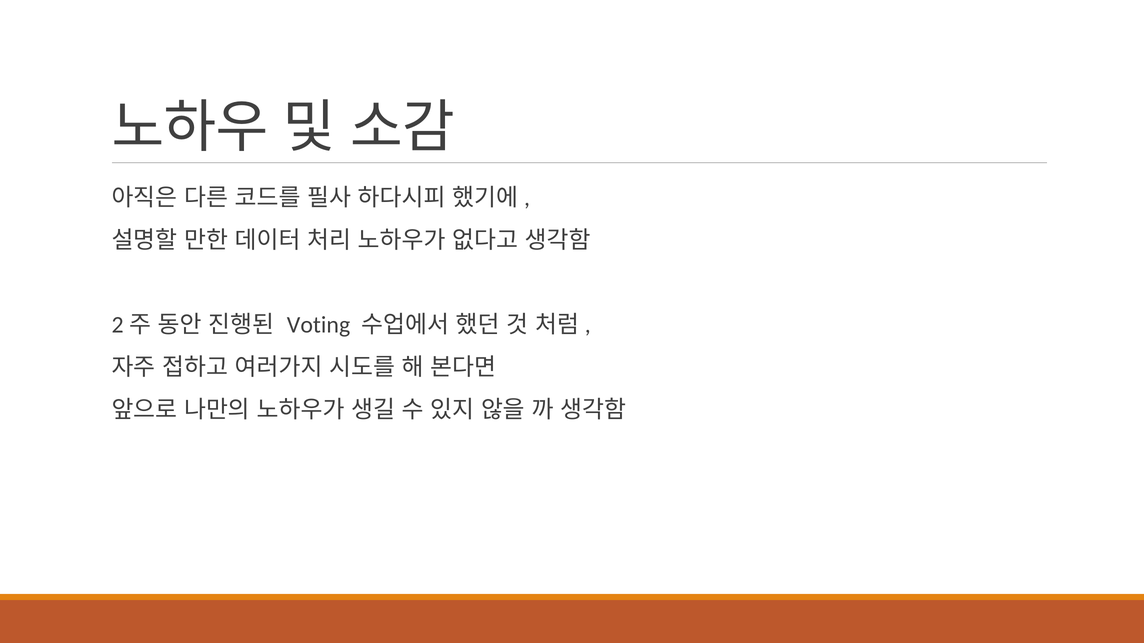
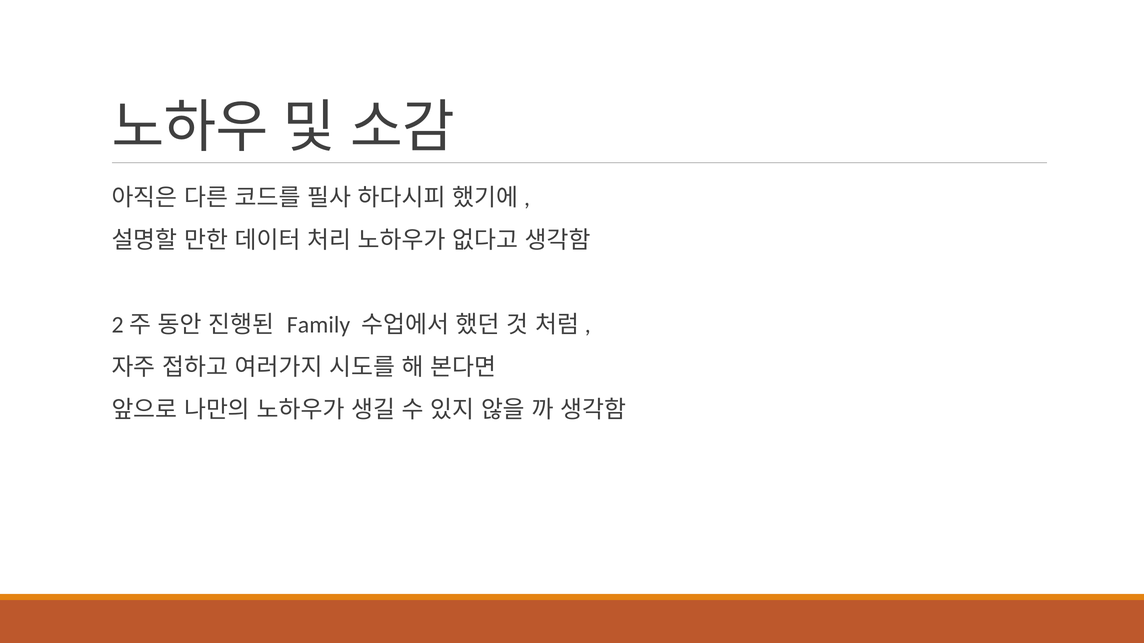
Voting: Voting -> Family
